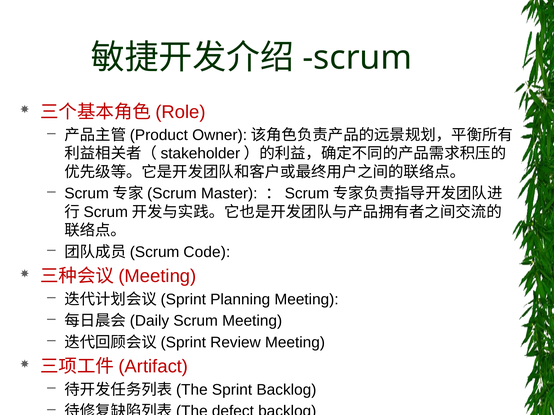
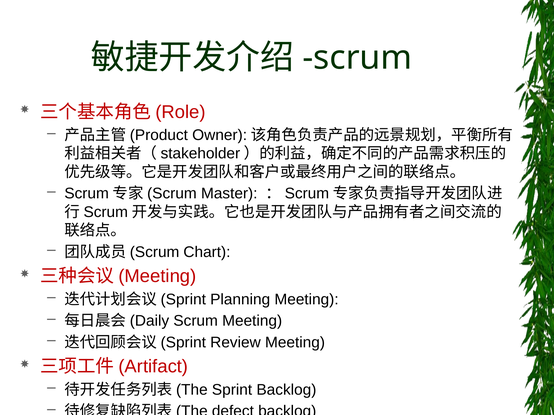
Code at (207, 252): Code -> Chart
